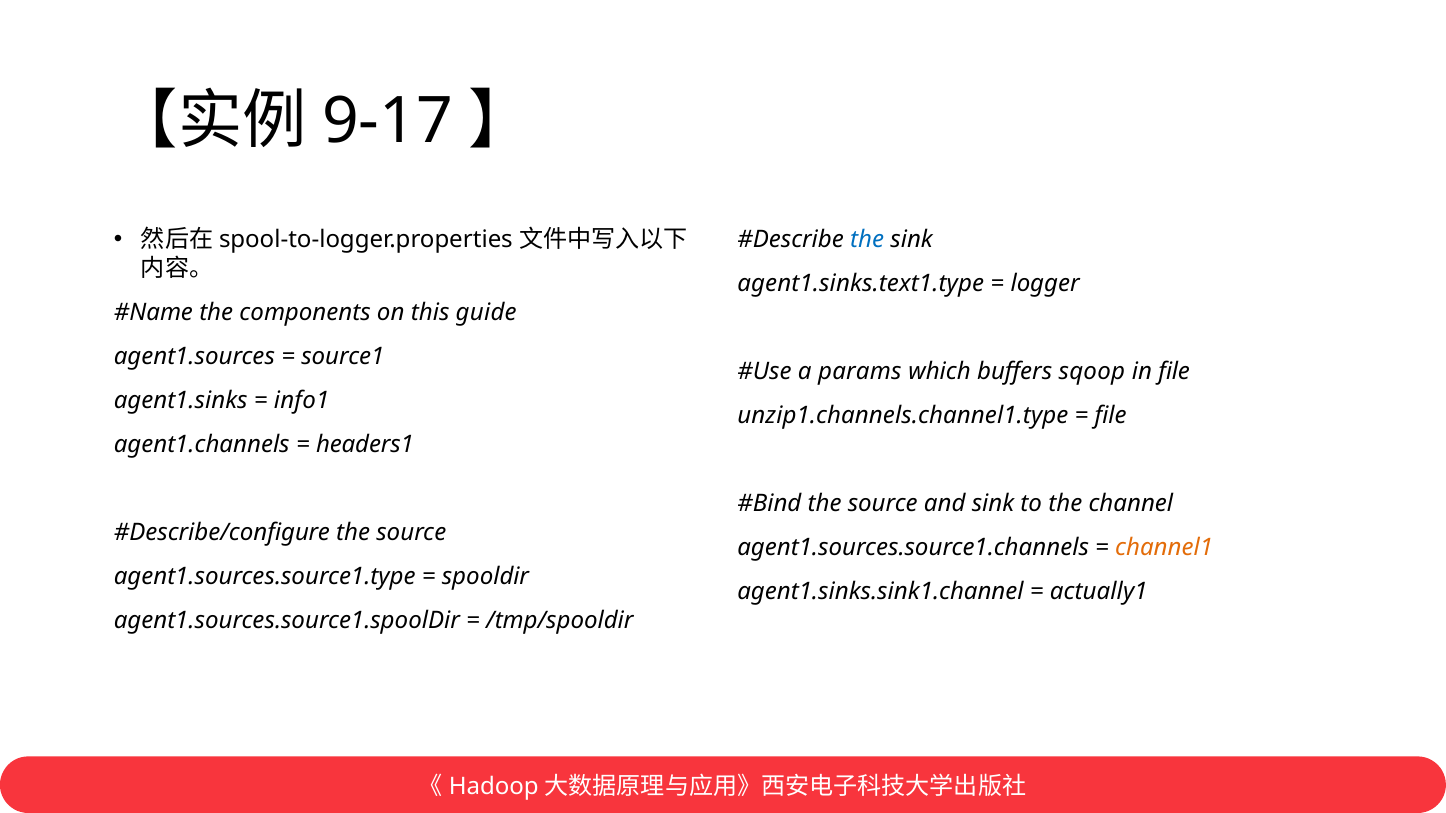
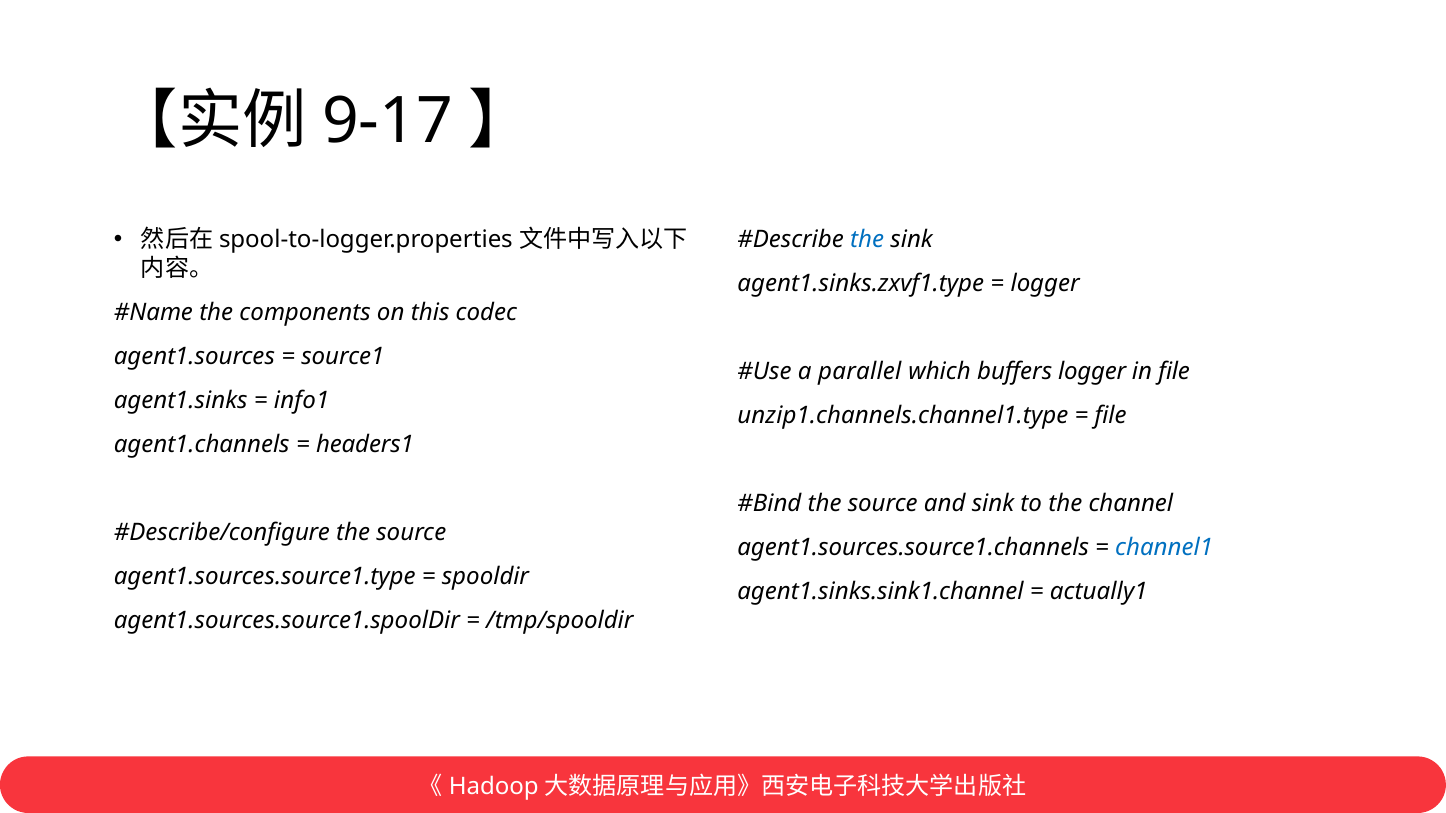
agent1.sinks.text1.type: agent1.sinks.text1.type -> agent1.sinks.zxvf1.type
guide: guide -> codec
params: params -> parallel
buffers sqoop: sqoop -> logger
channel1 colour: orange -> blue
